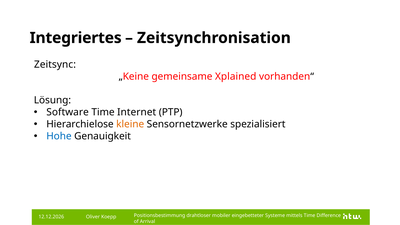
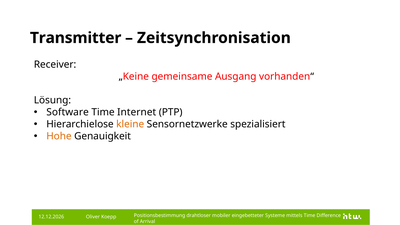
Integriertes: Integriertes -> Transmitter
Zeitsync: Zeitsync -> Receiver
Xplained: Xplained -> Ausgang
Hohe colour: blue -> orange
